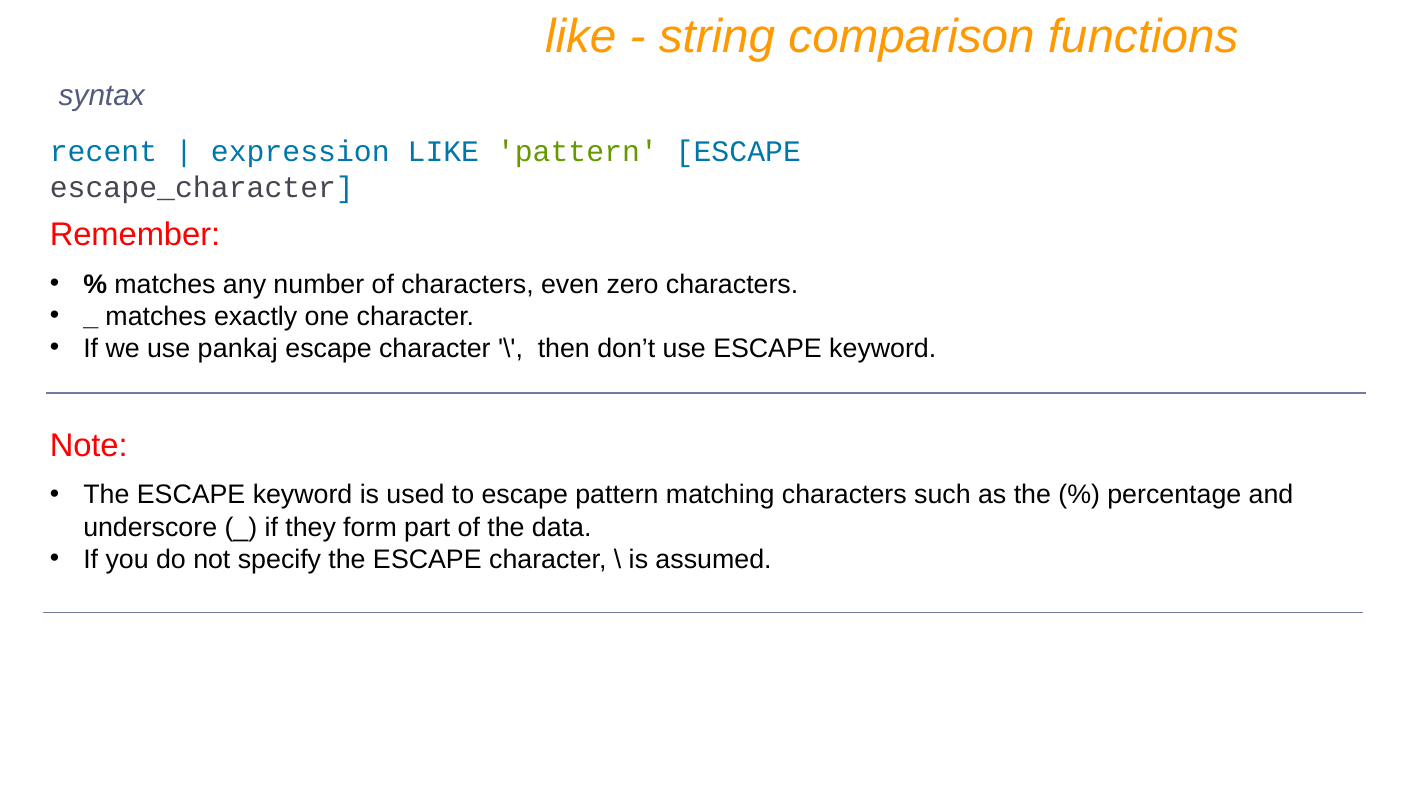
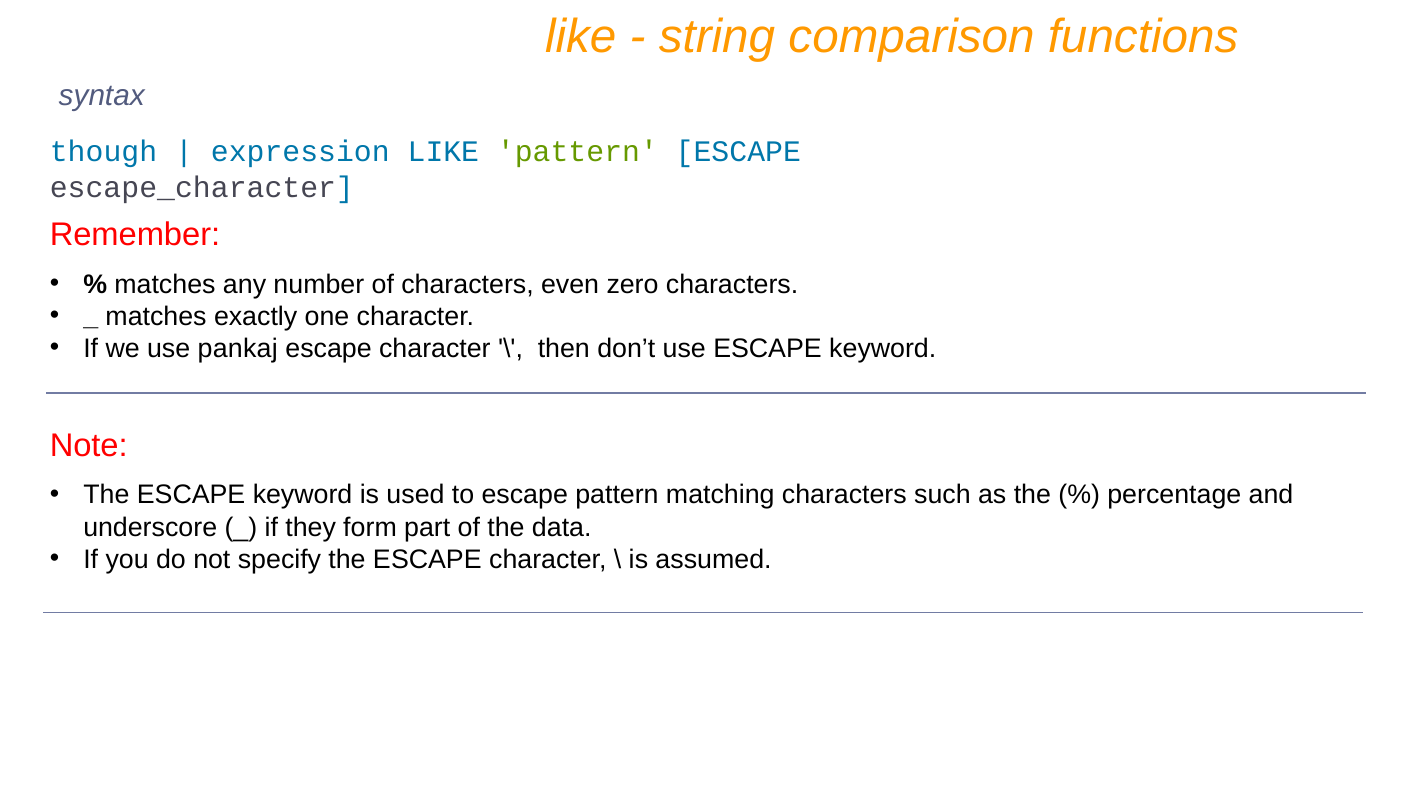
recent: recent -> though
